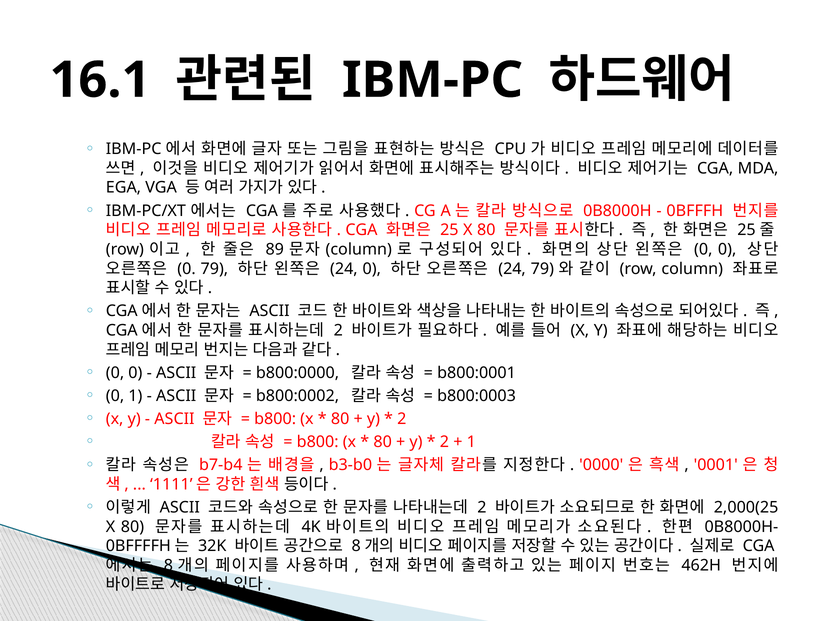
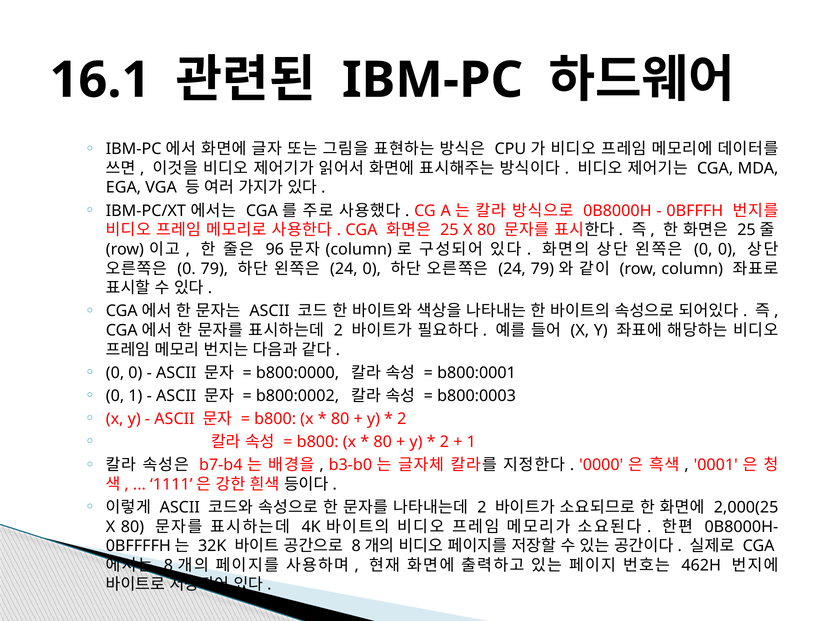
89: 89 -> 96
